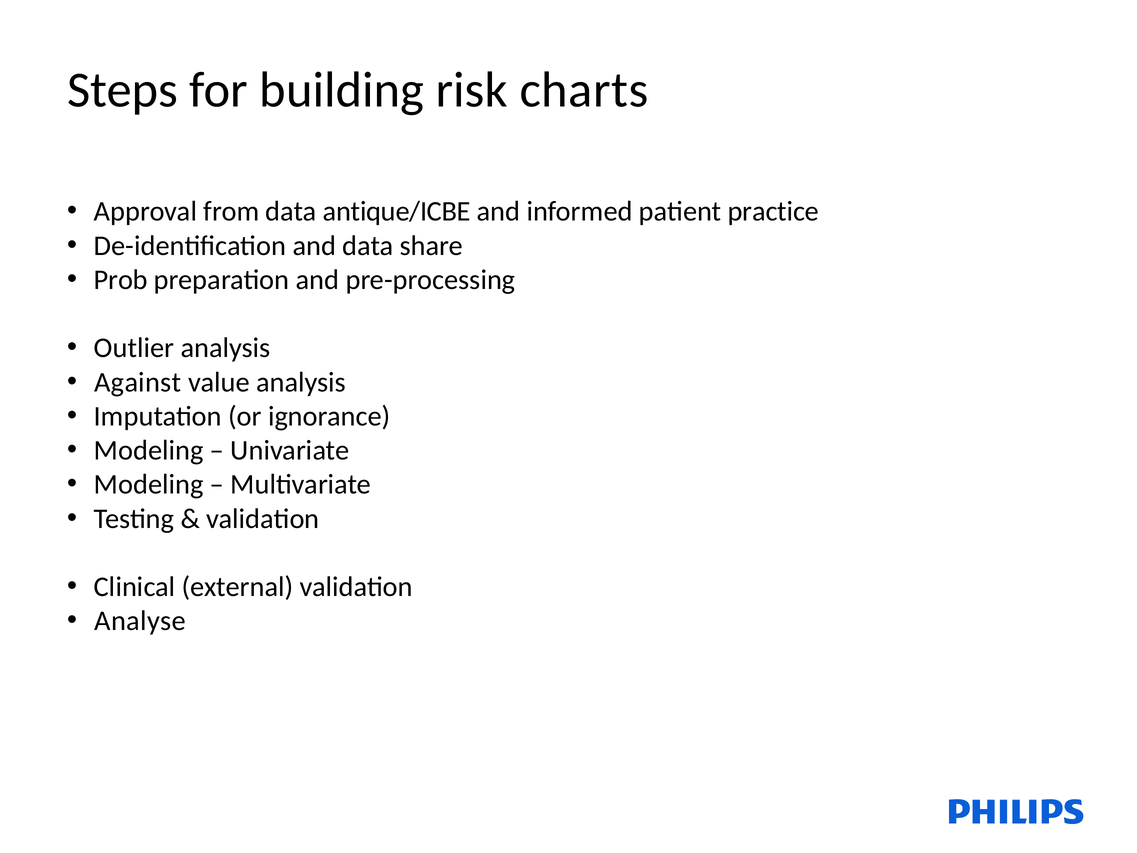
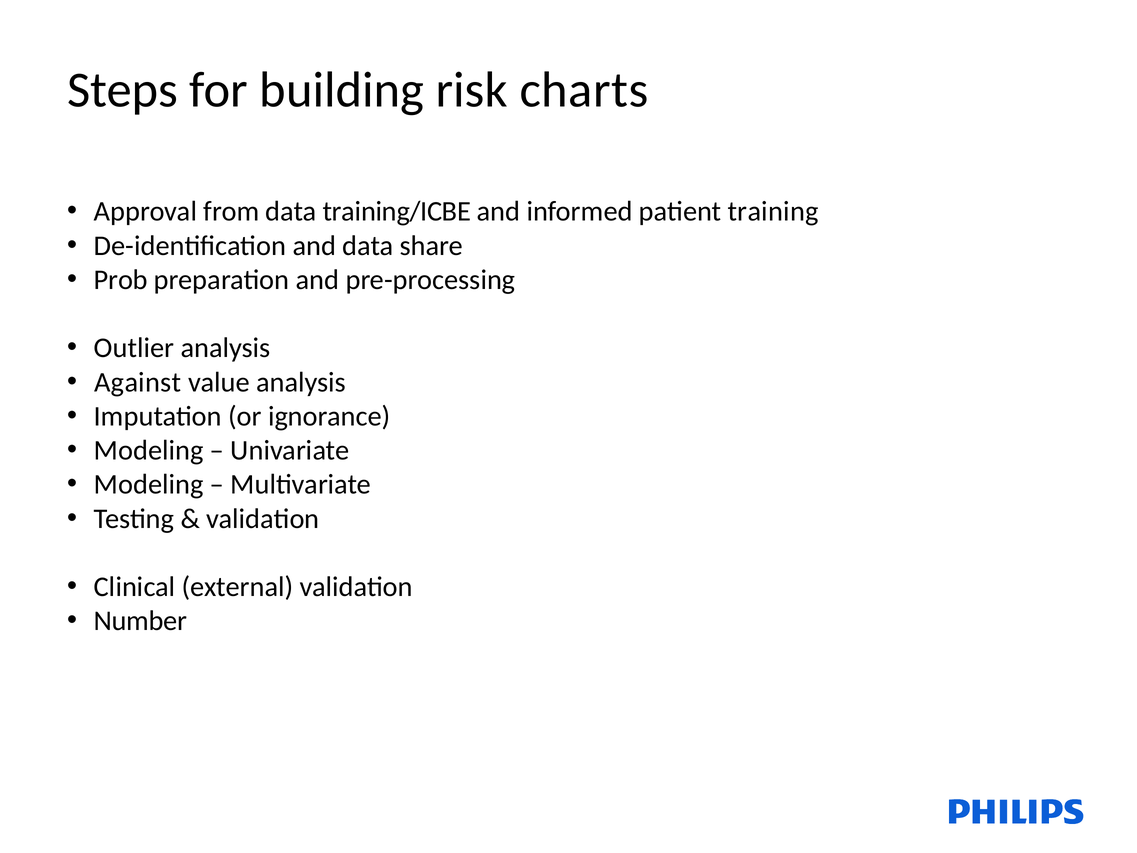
antique/ICBE: antique/ICBE -> training/ICBE
practice: practice -> training
Analyse: Analyse -> Number
